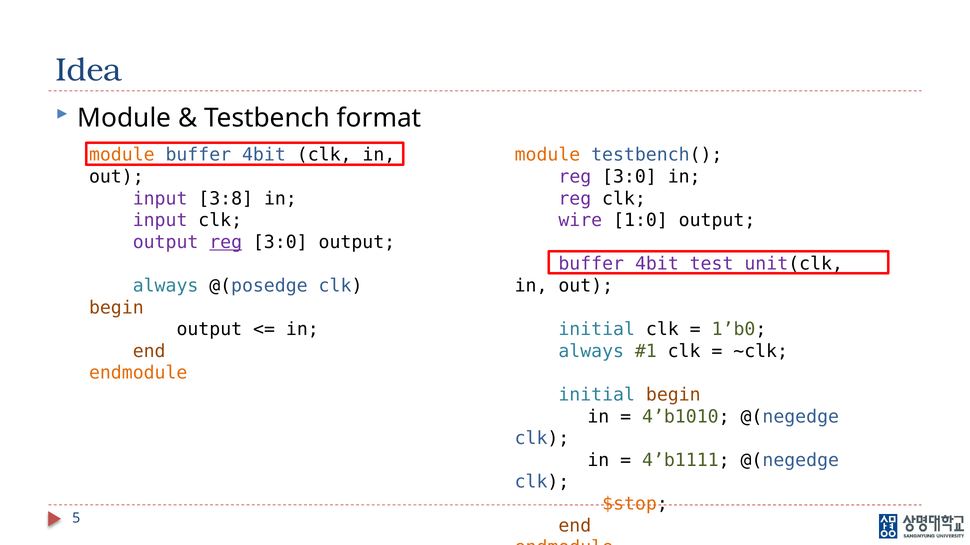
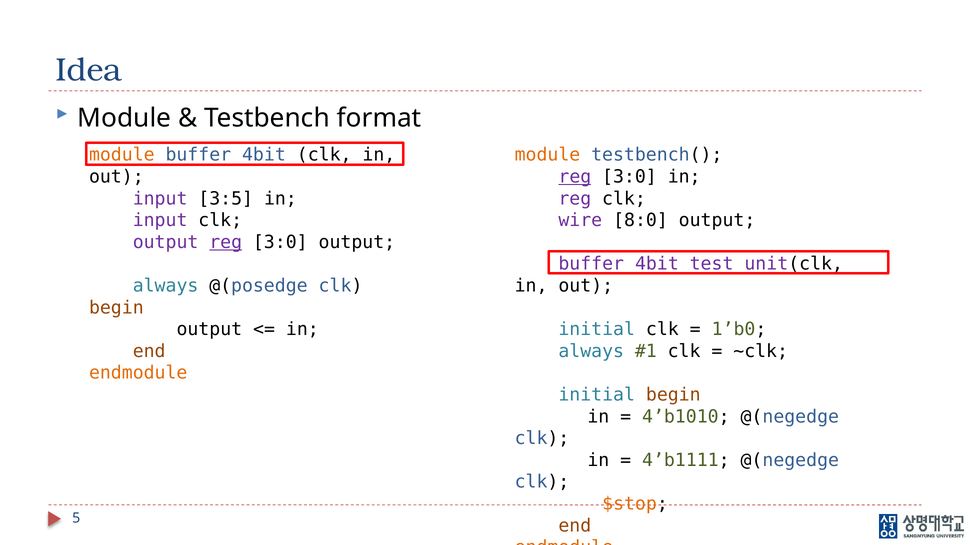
reg at (575, 177) underline: none -> present
3:8: 3:8 -> 3:5
1:0: 1:0 -> 8:0
